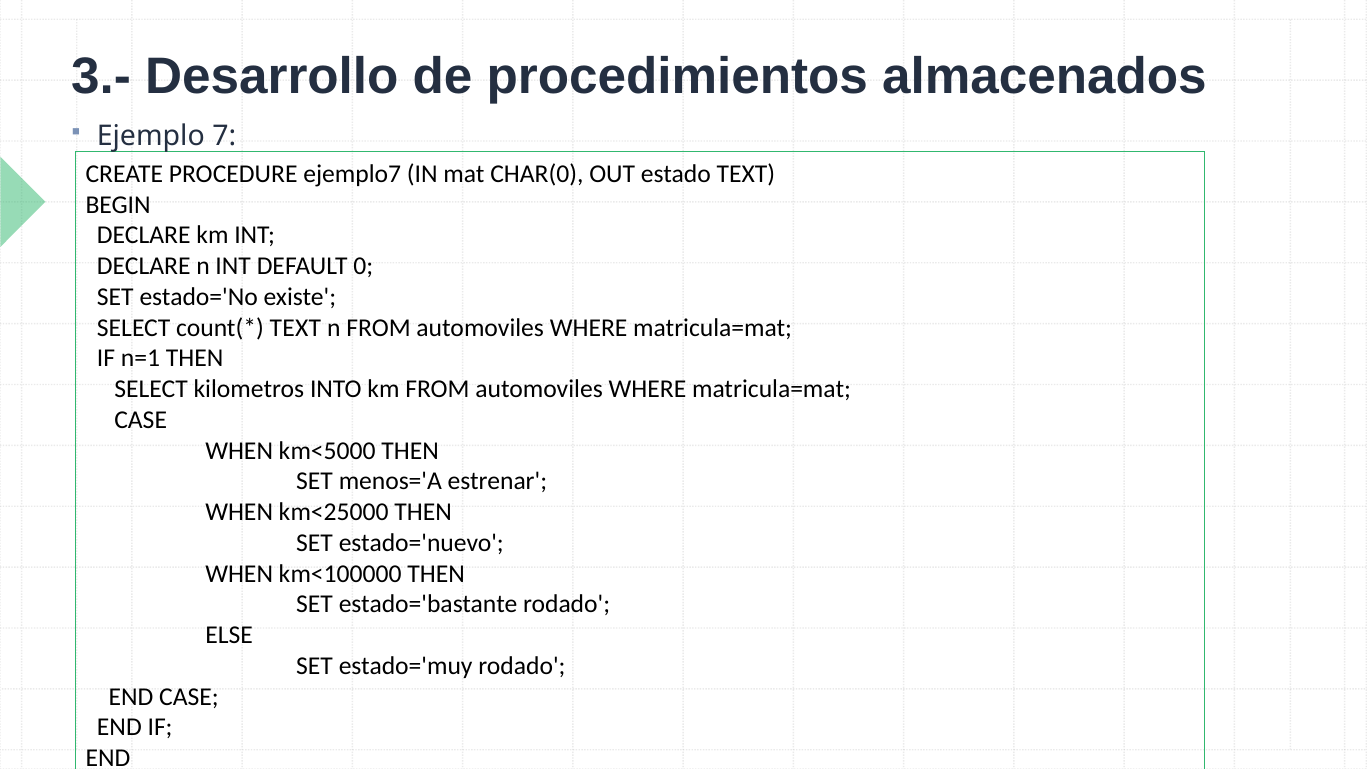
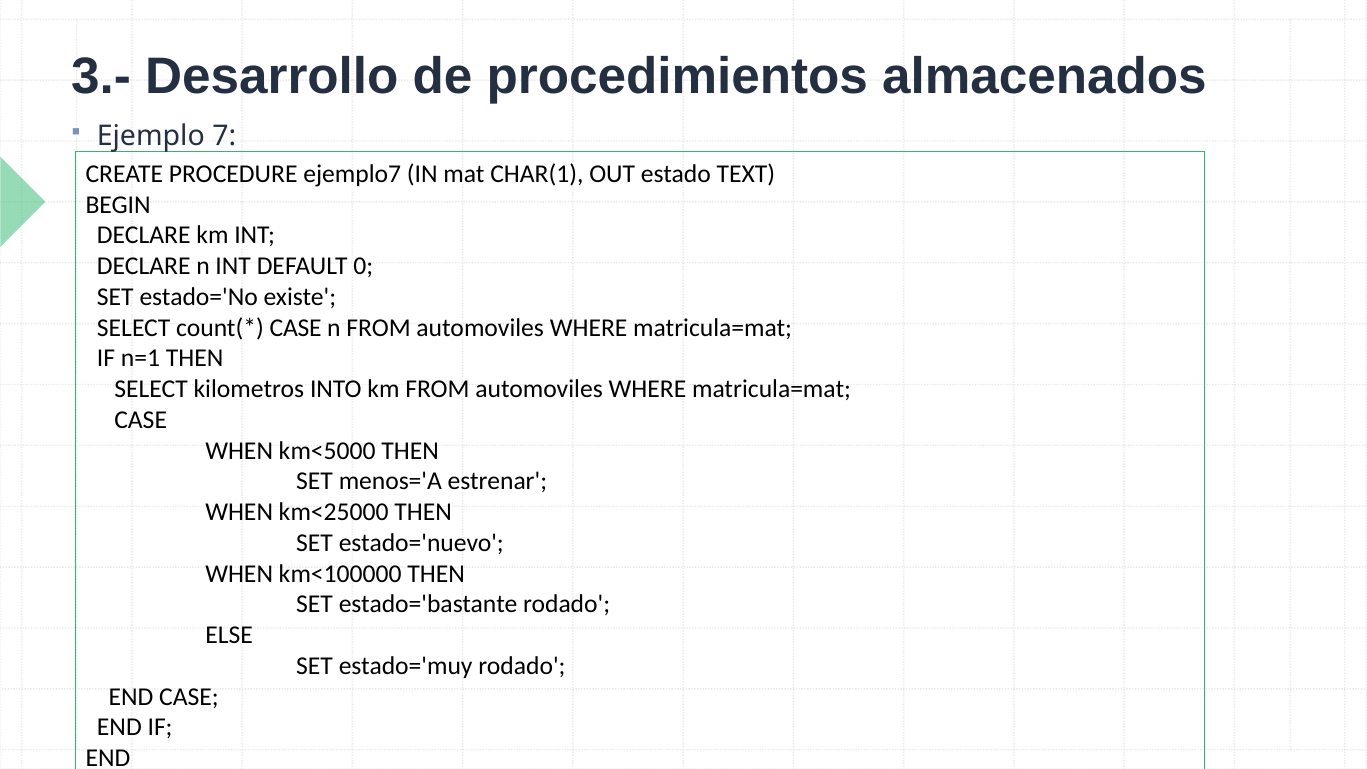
CHAR(0: CHAR(0 -> CHAR(1
TEXT at (295, 328): TEXT -> CASE
